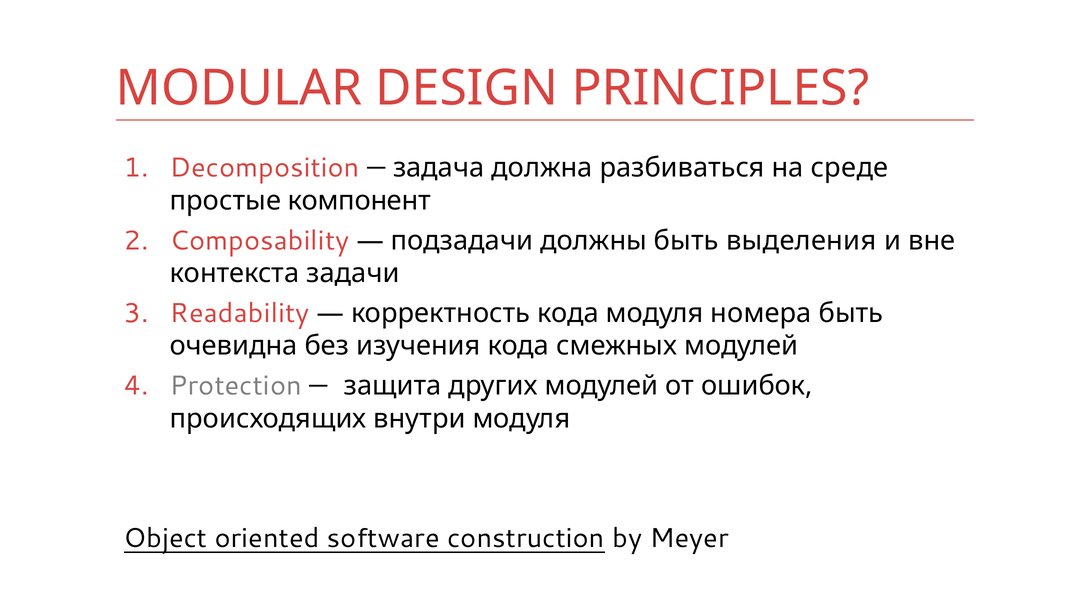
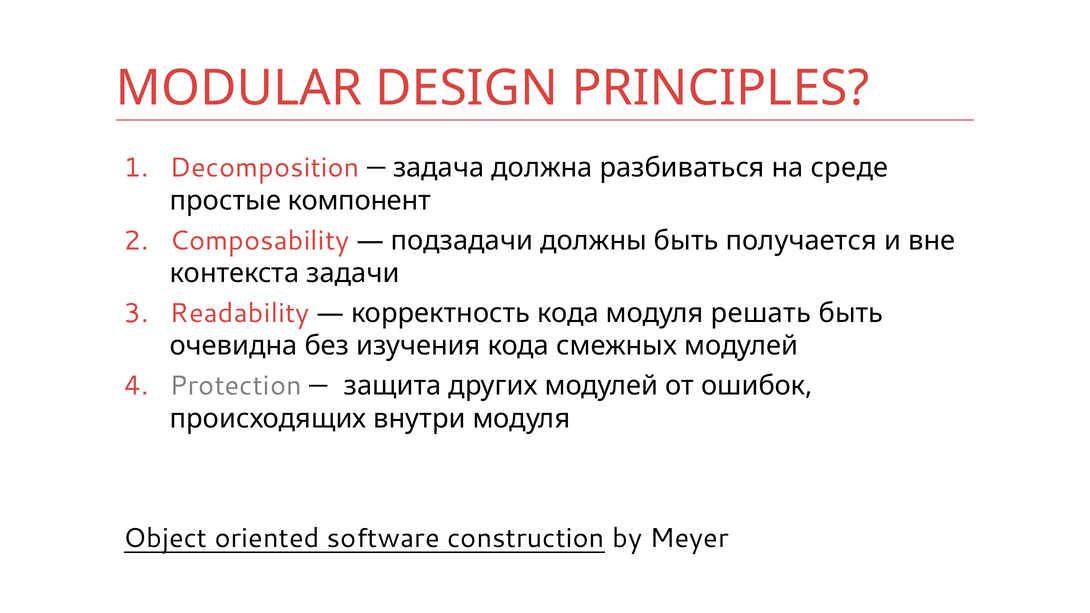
выделения: выделения -> получается
номера: номера -> решать
